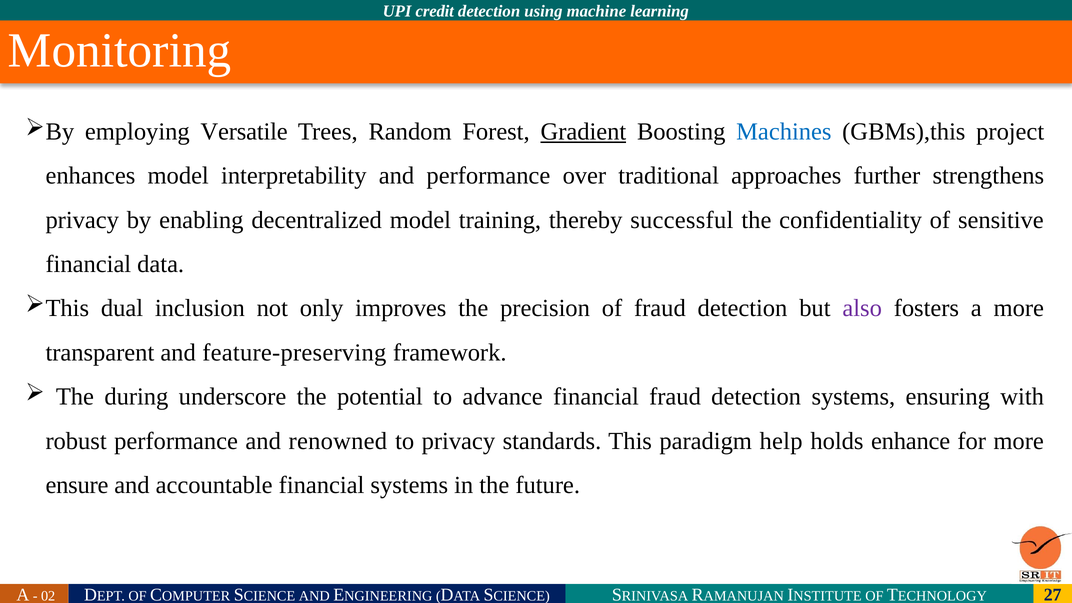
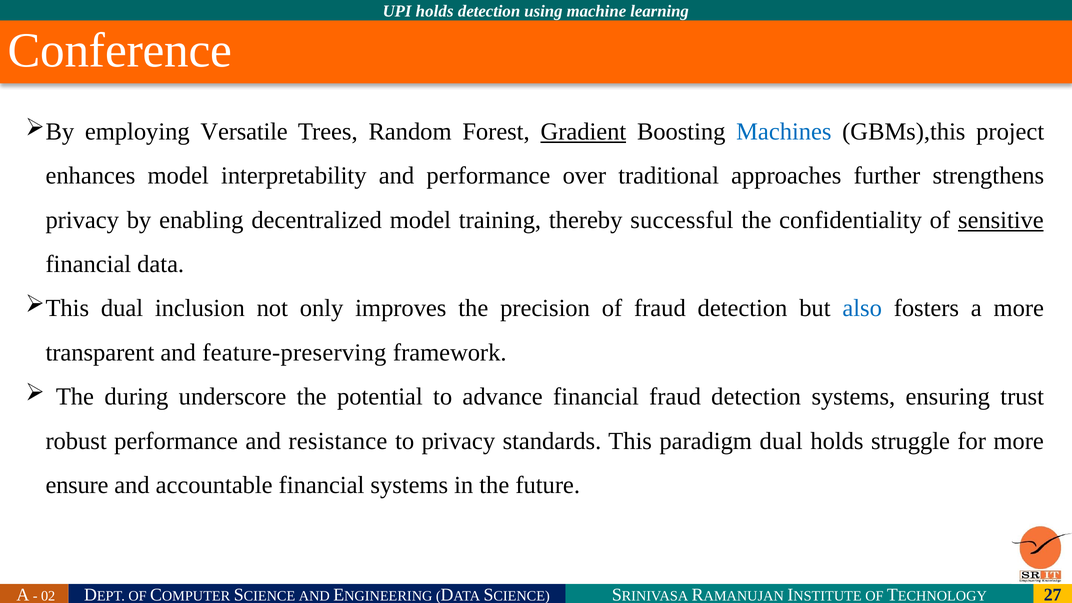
credit at (435, 11): credit -> holds
Monitoring: Monitoring -> Conference
sensitive underline: none -> present
also colour: purple -> blue
with: with -> trust
renowned: renowned -> resistance
paradigm help: help -> dual
enhance: enhance -> struggle
